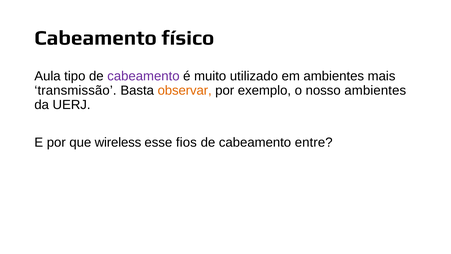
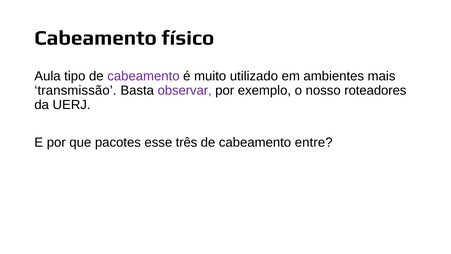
observar colour: orange -> purple
nosso ambientes: ambientes -> roteadores
wireless: wireless -> pacotes
fios: fios -> três
